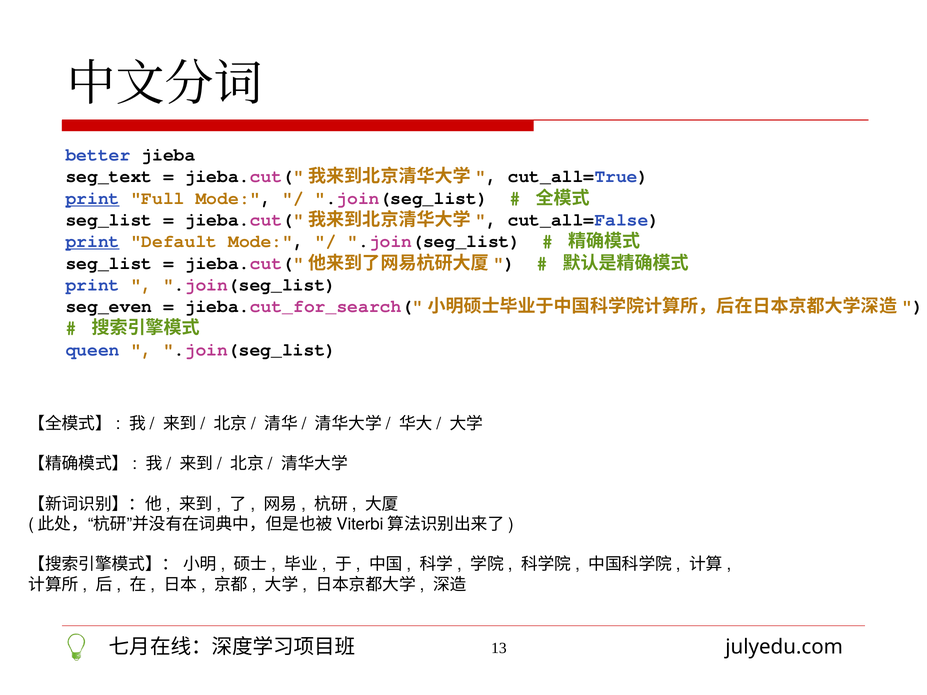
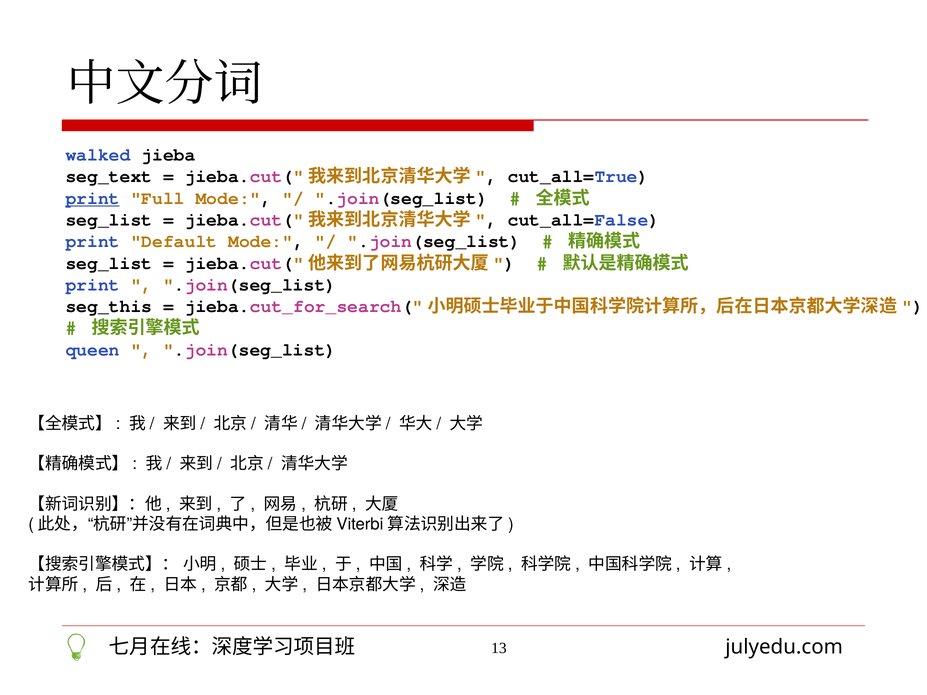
better: better -> walked
print at (93, 242) underline: present -> none
seg_even: seg_even -> seg_this
